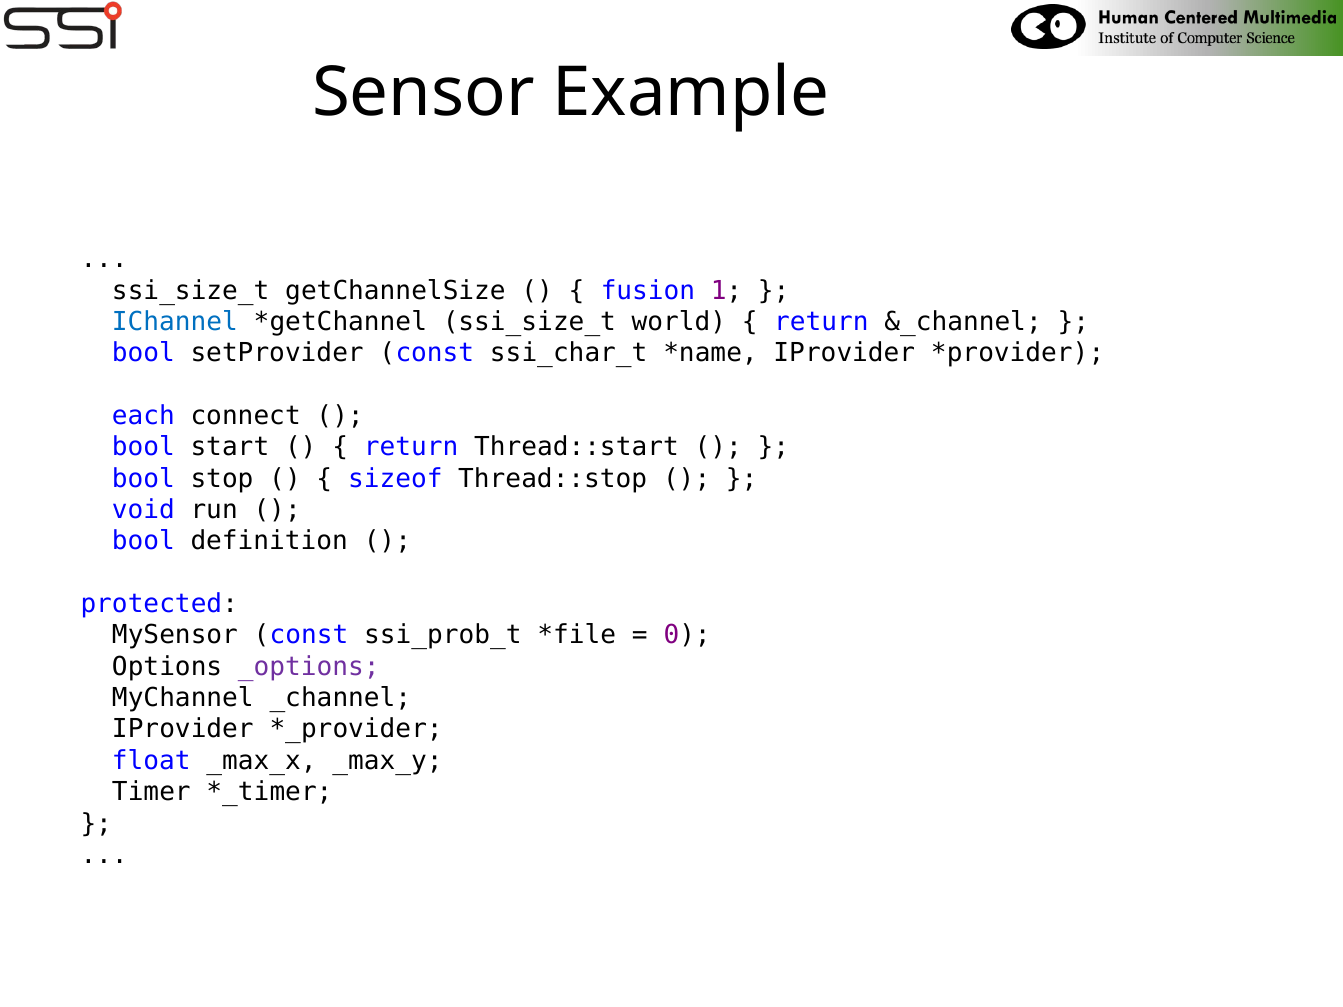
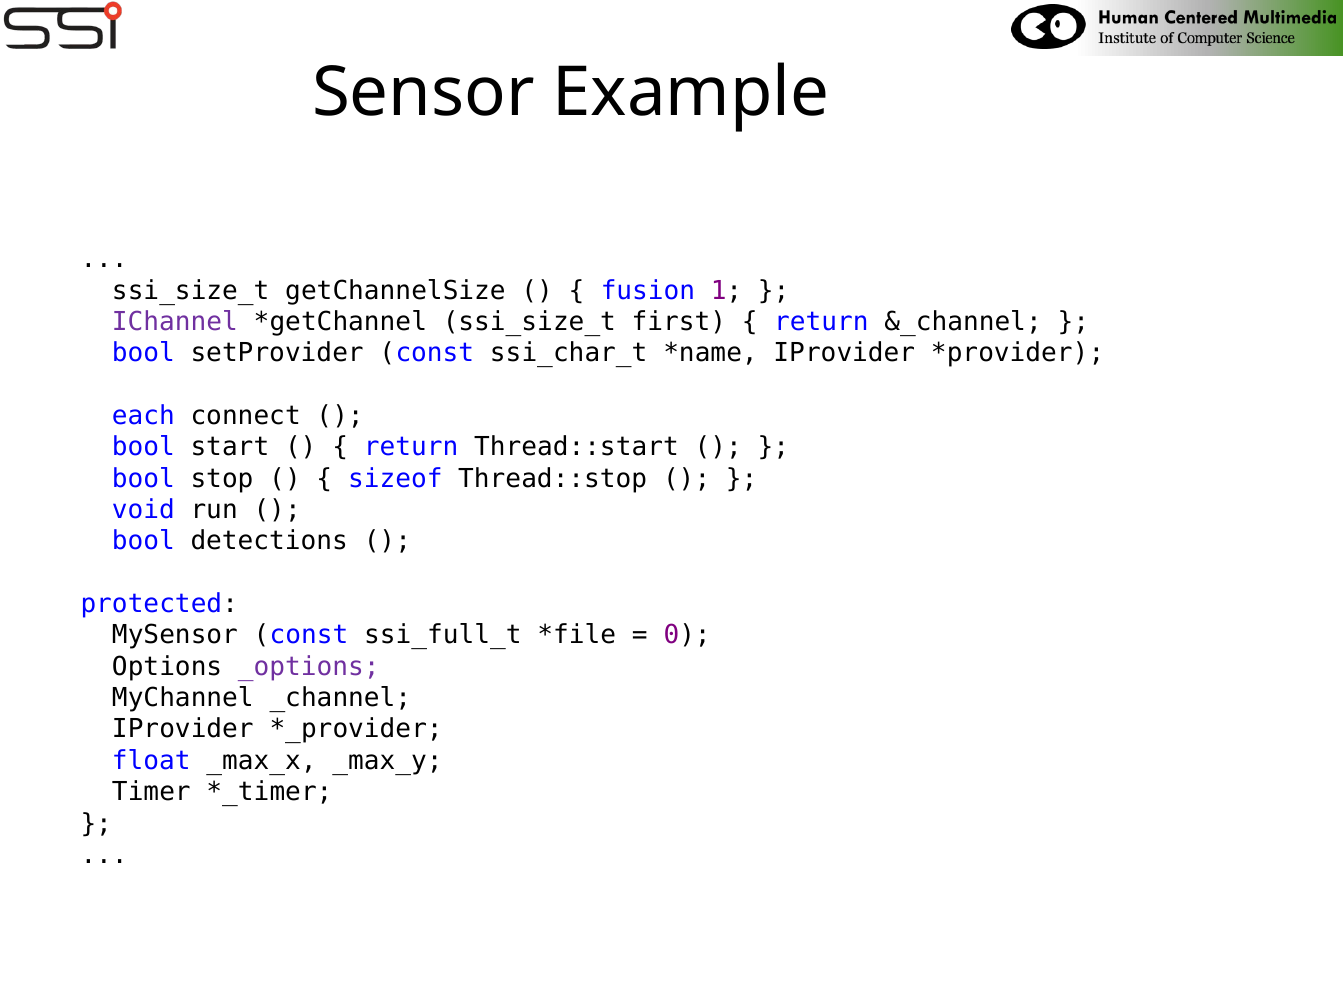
IChannel colour: blue -> purple
world: world -> first
definition: definition -> detections
ssi_prob_t: ssi_prob_t -> ssi_full_t
